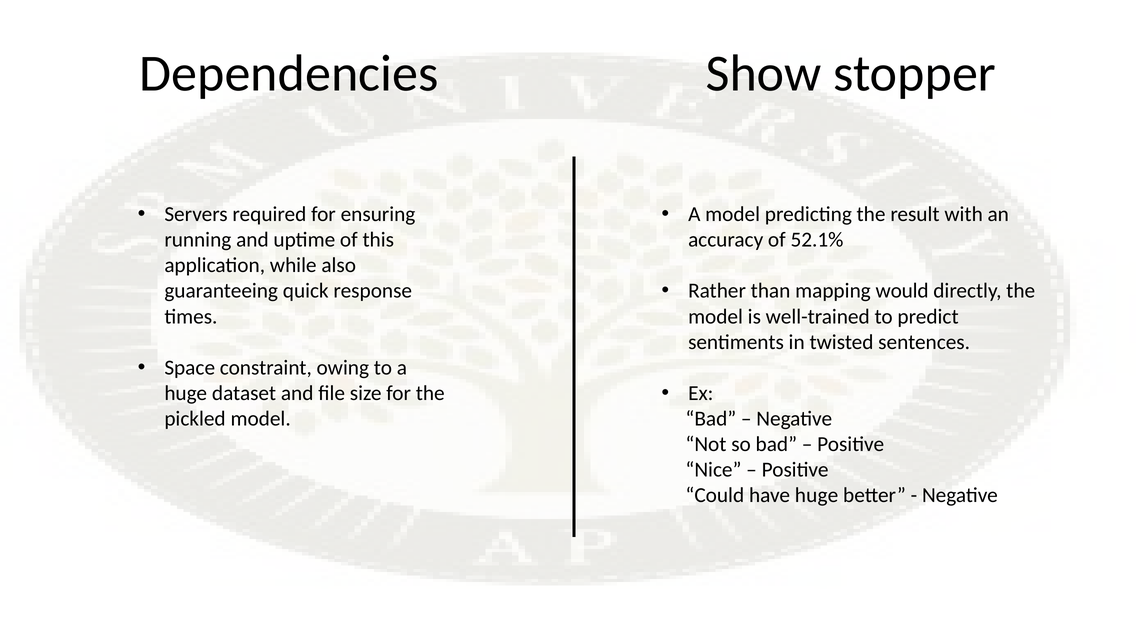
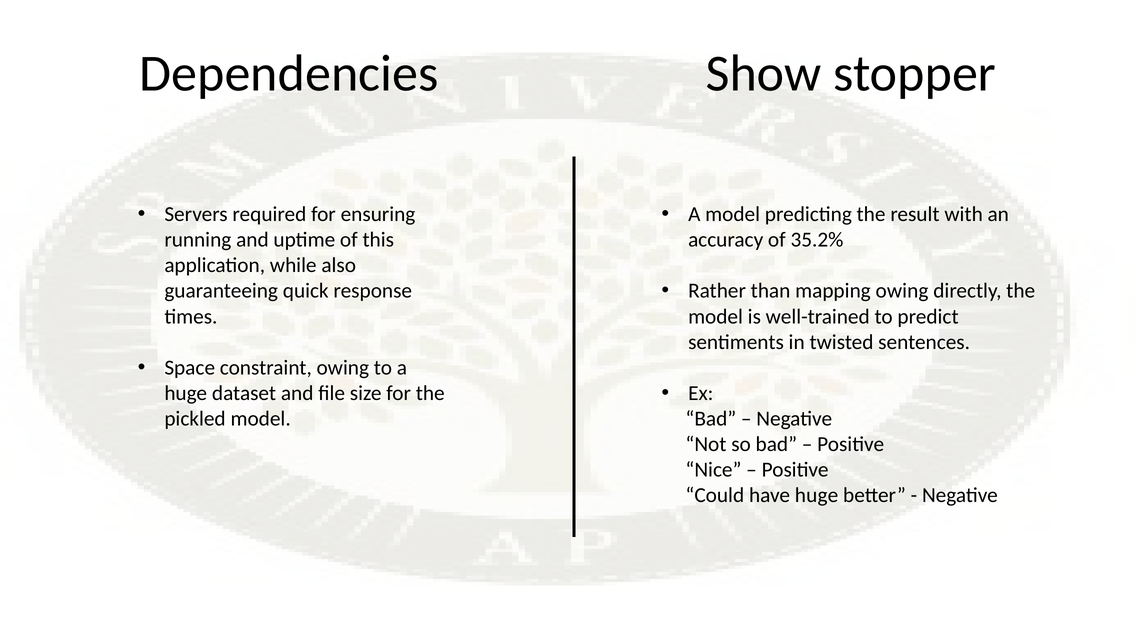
52.1%: 52.1% -> 35.2%
mapping would: would -> owing
